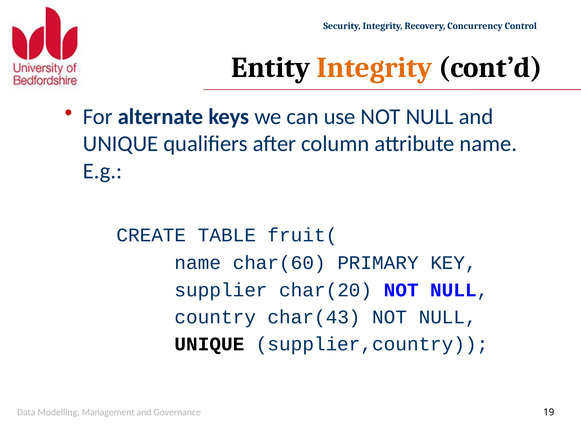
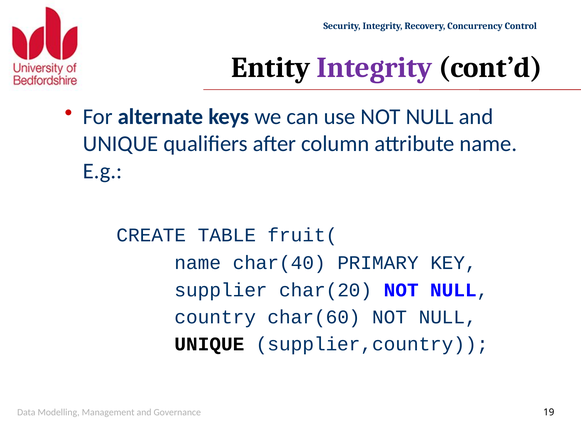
Integrity at (374, 68) colour: orange -> purple
char(60: char(60 -> char(40
char(43: char(43 -> char(60
